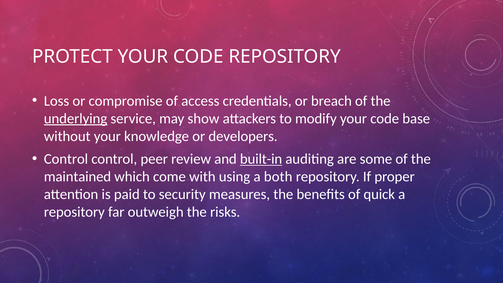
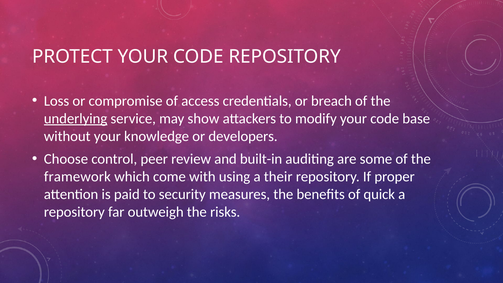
Control at (66, 159): Control -> Choose
built-in underline: present -> none
maintained: maintained -> framework
both: both -> their
